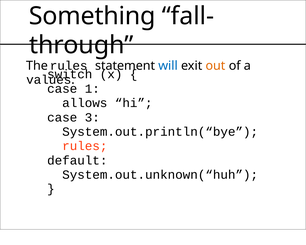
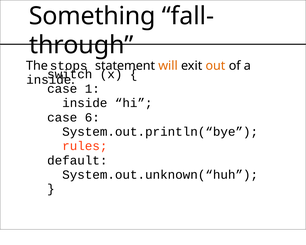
The rules: rules -> stops
will colour: blue -> orange
values at (49, 80): values -> inside
allows at (85, 103): allows -> inside
3: 3 -> 6
